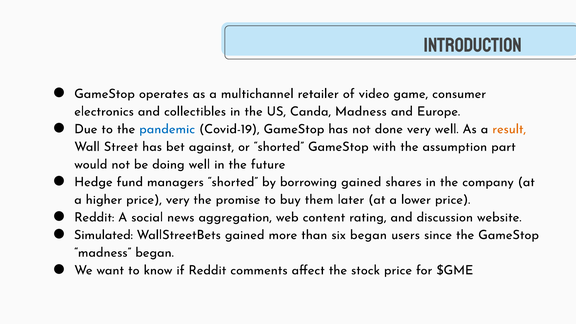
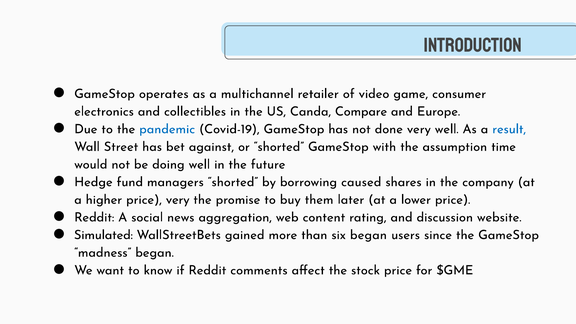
Canda Madness: Madness -> Compare
result colour: orange -> blue
part: part -> time
borrowing gained: gained -> caused
